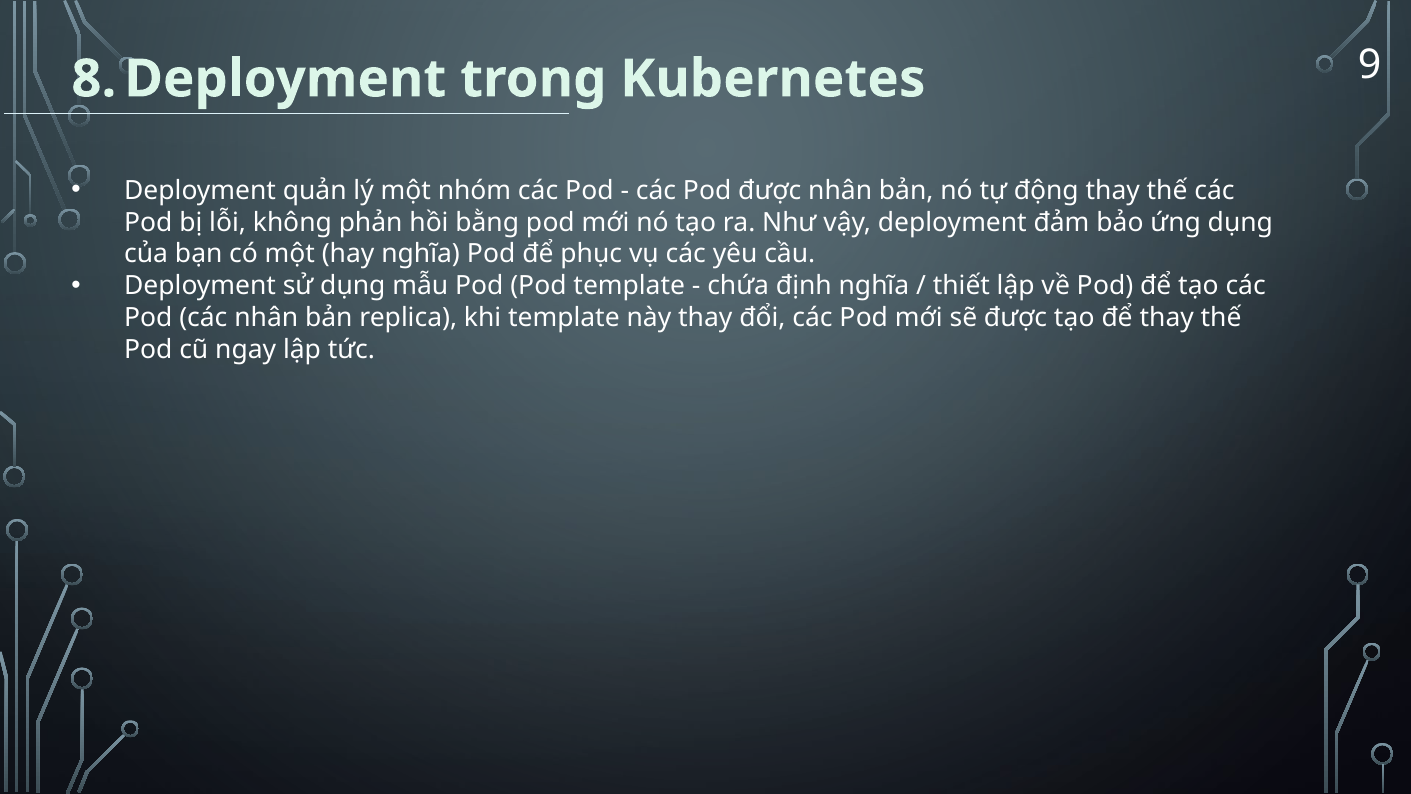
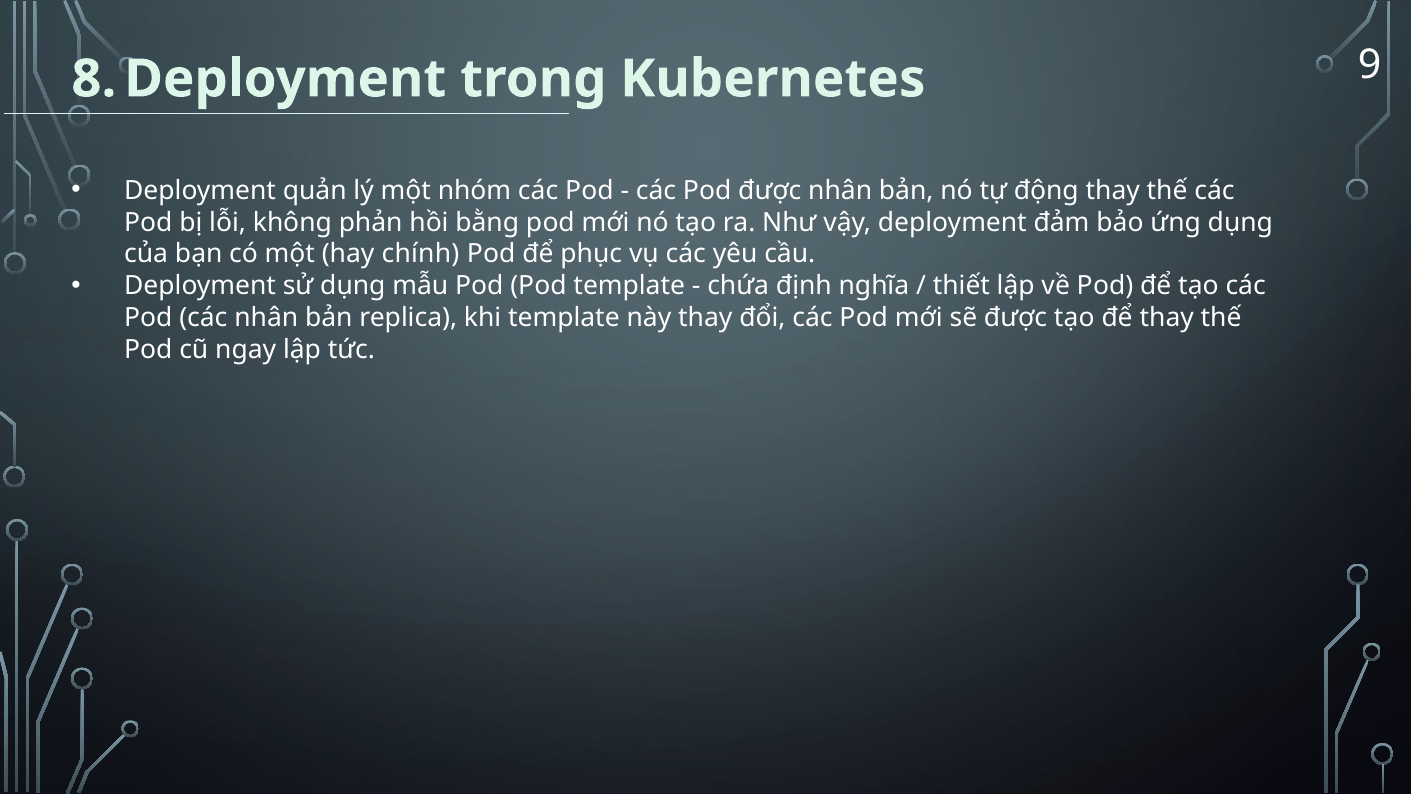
hay nghĩa: nghĩa -> chính
